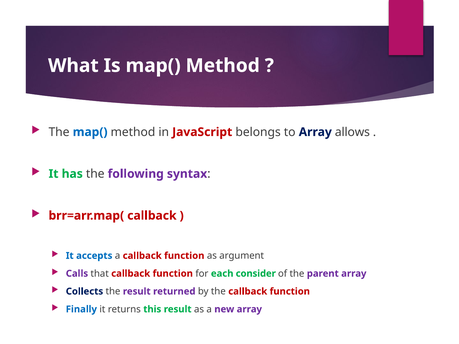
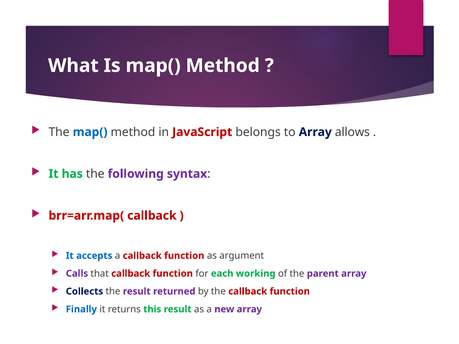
consider: consider -> working
